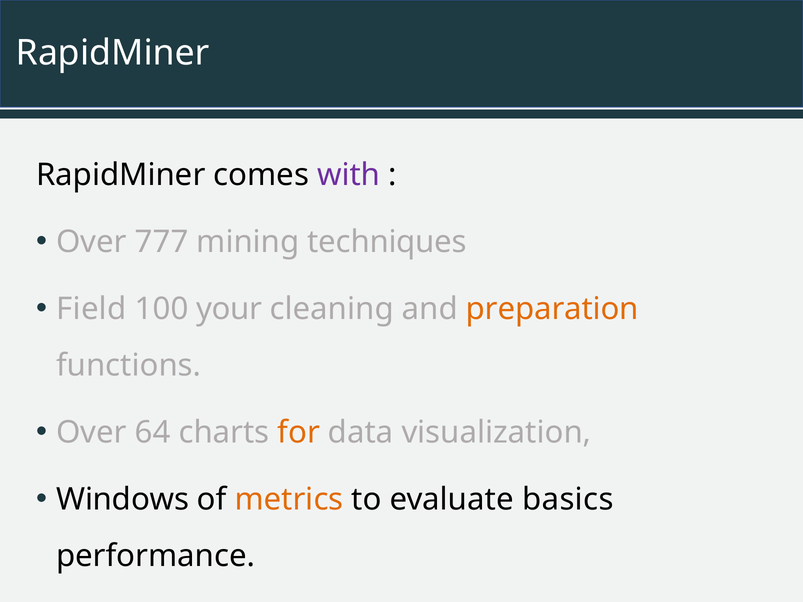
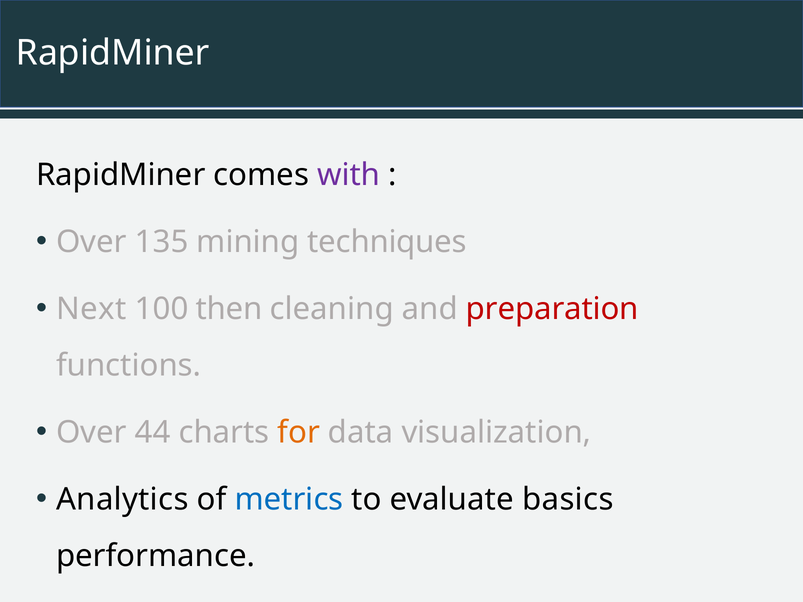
777: 777 -> 135
Field: Field -> Next
your: your -> then
preparation colour: orange -> red
64: 64 -> 44
Windows: Windows -> Analytics
metrics colour: orange -> blue
